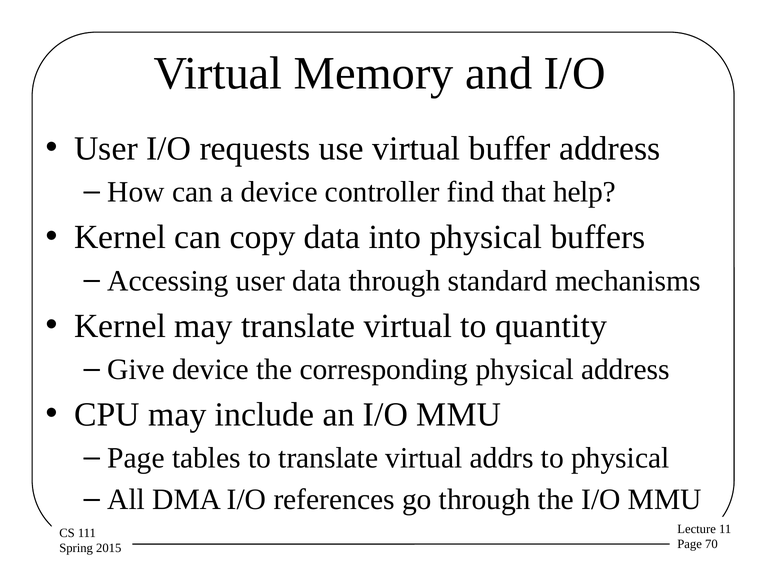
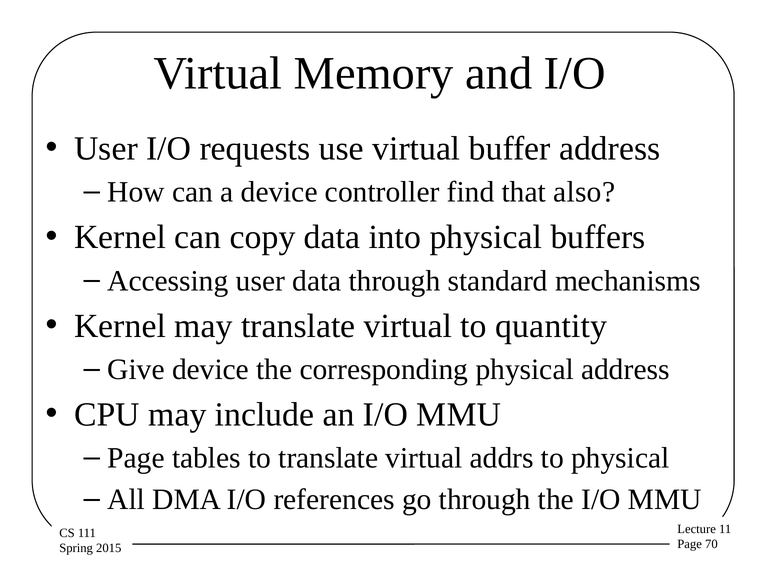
help: help -> also
